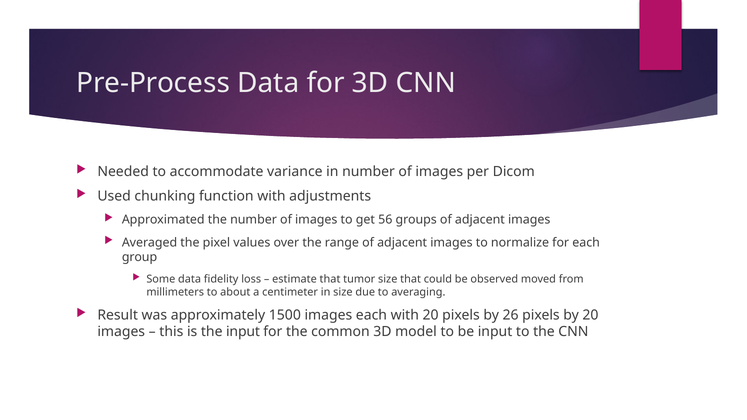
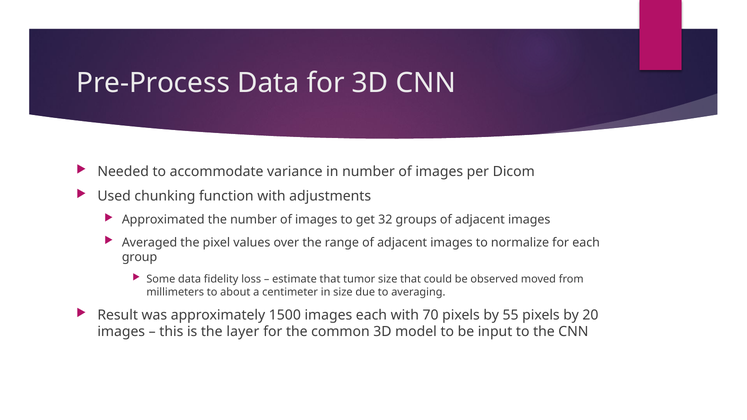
56: 56 -> 32
with 20: 20 -> 70
26: 26 -> 55
the input: input -> layer
